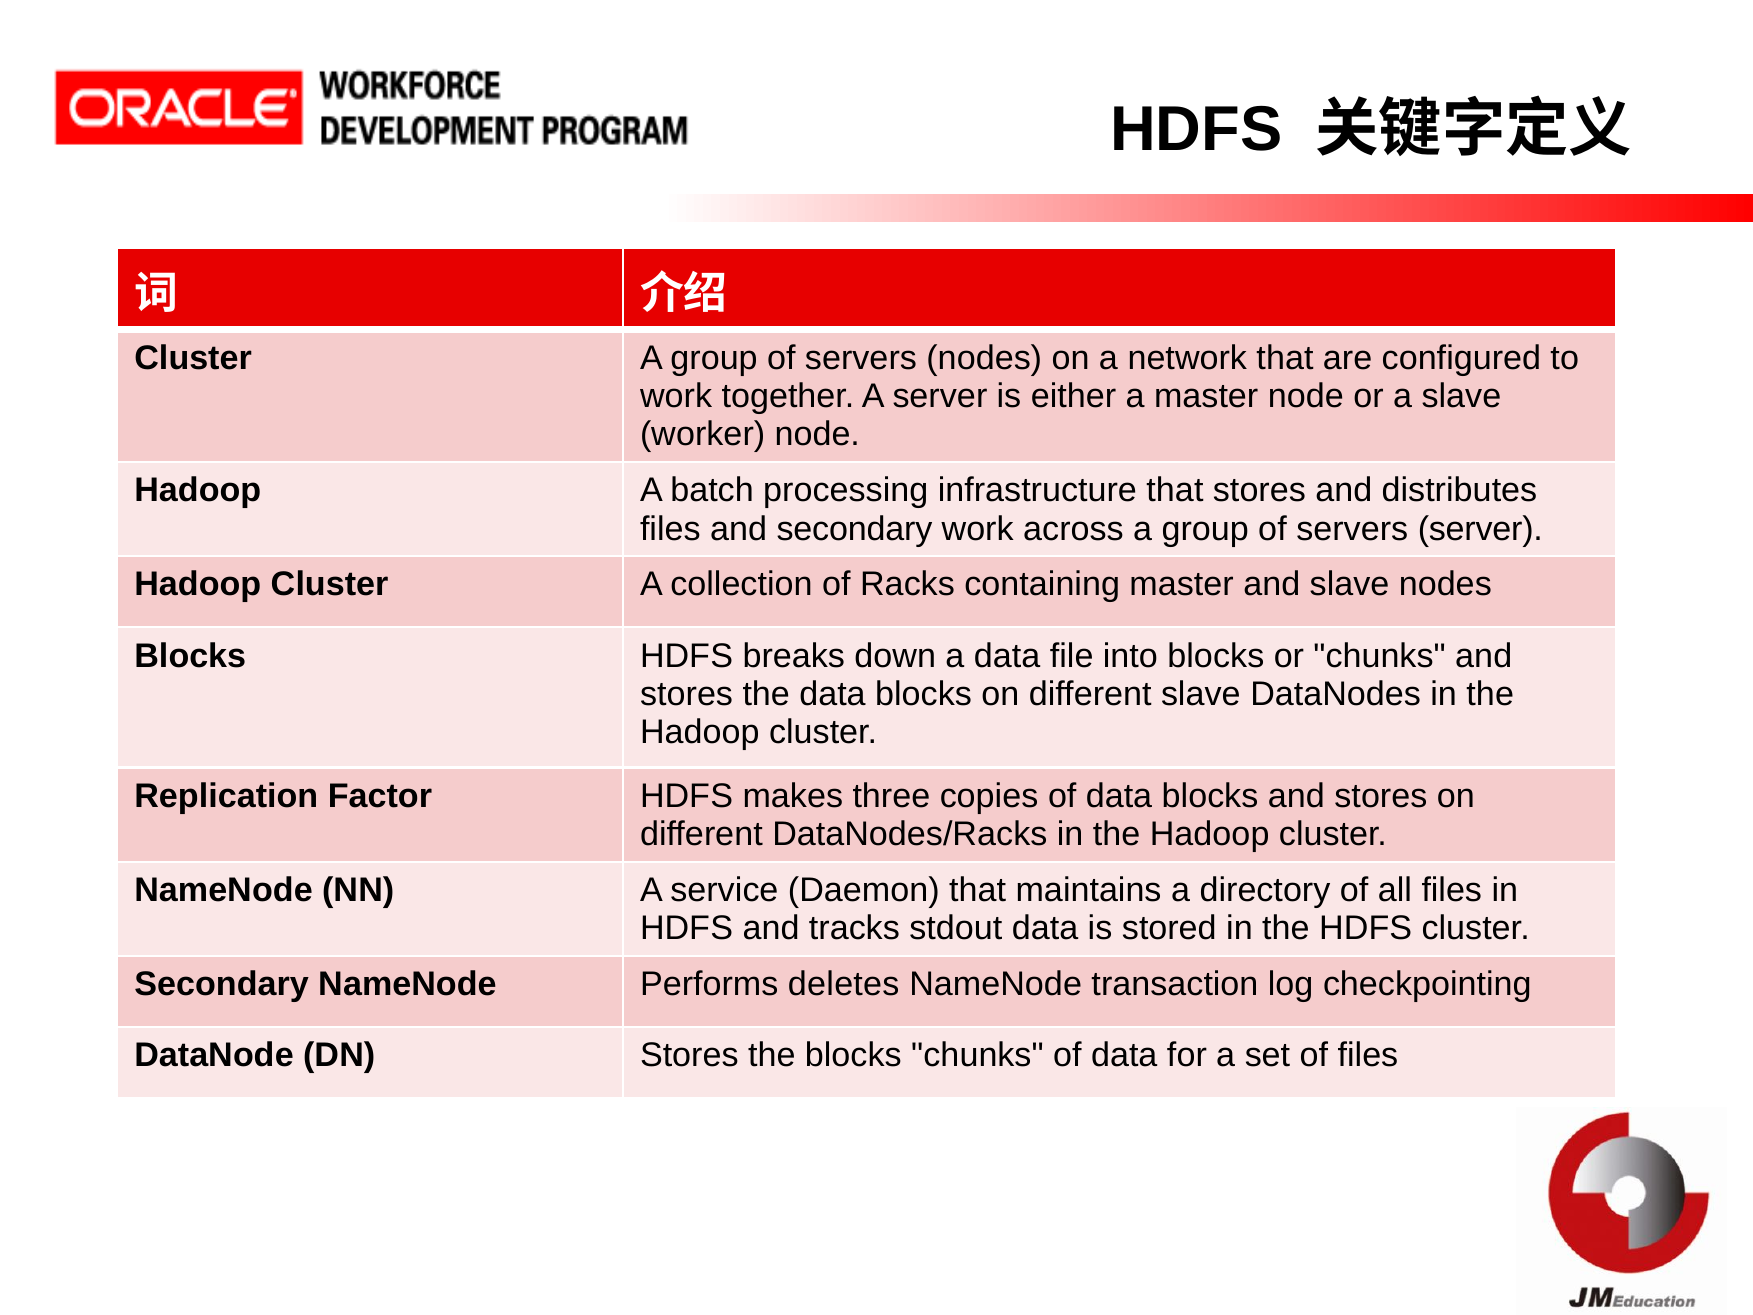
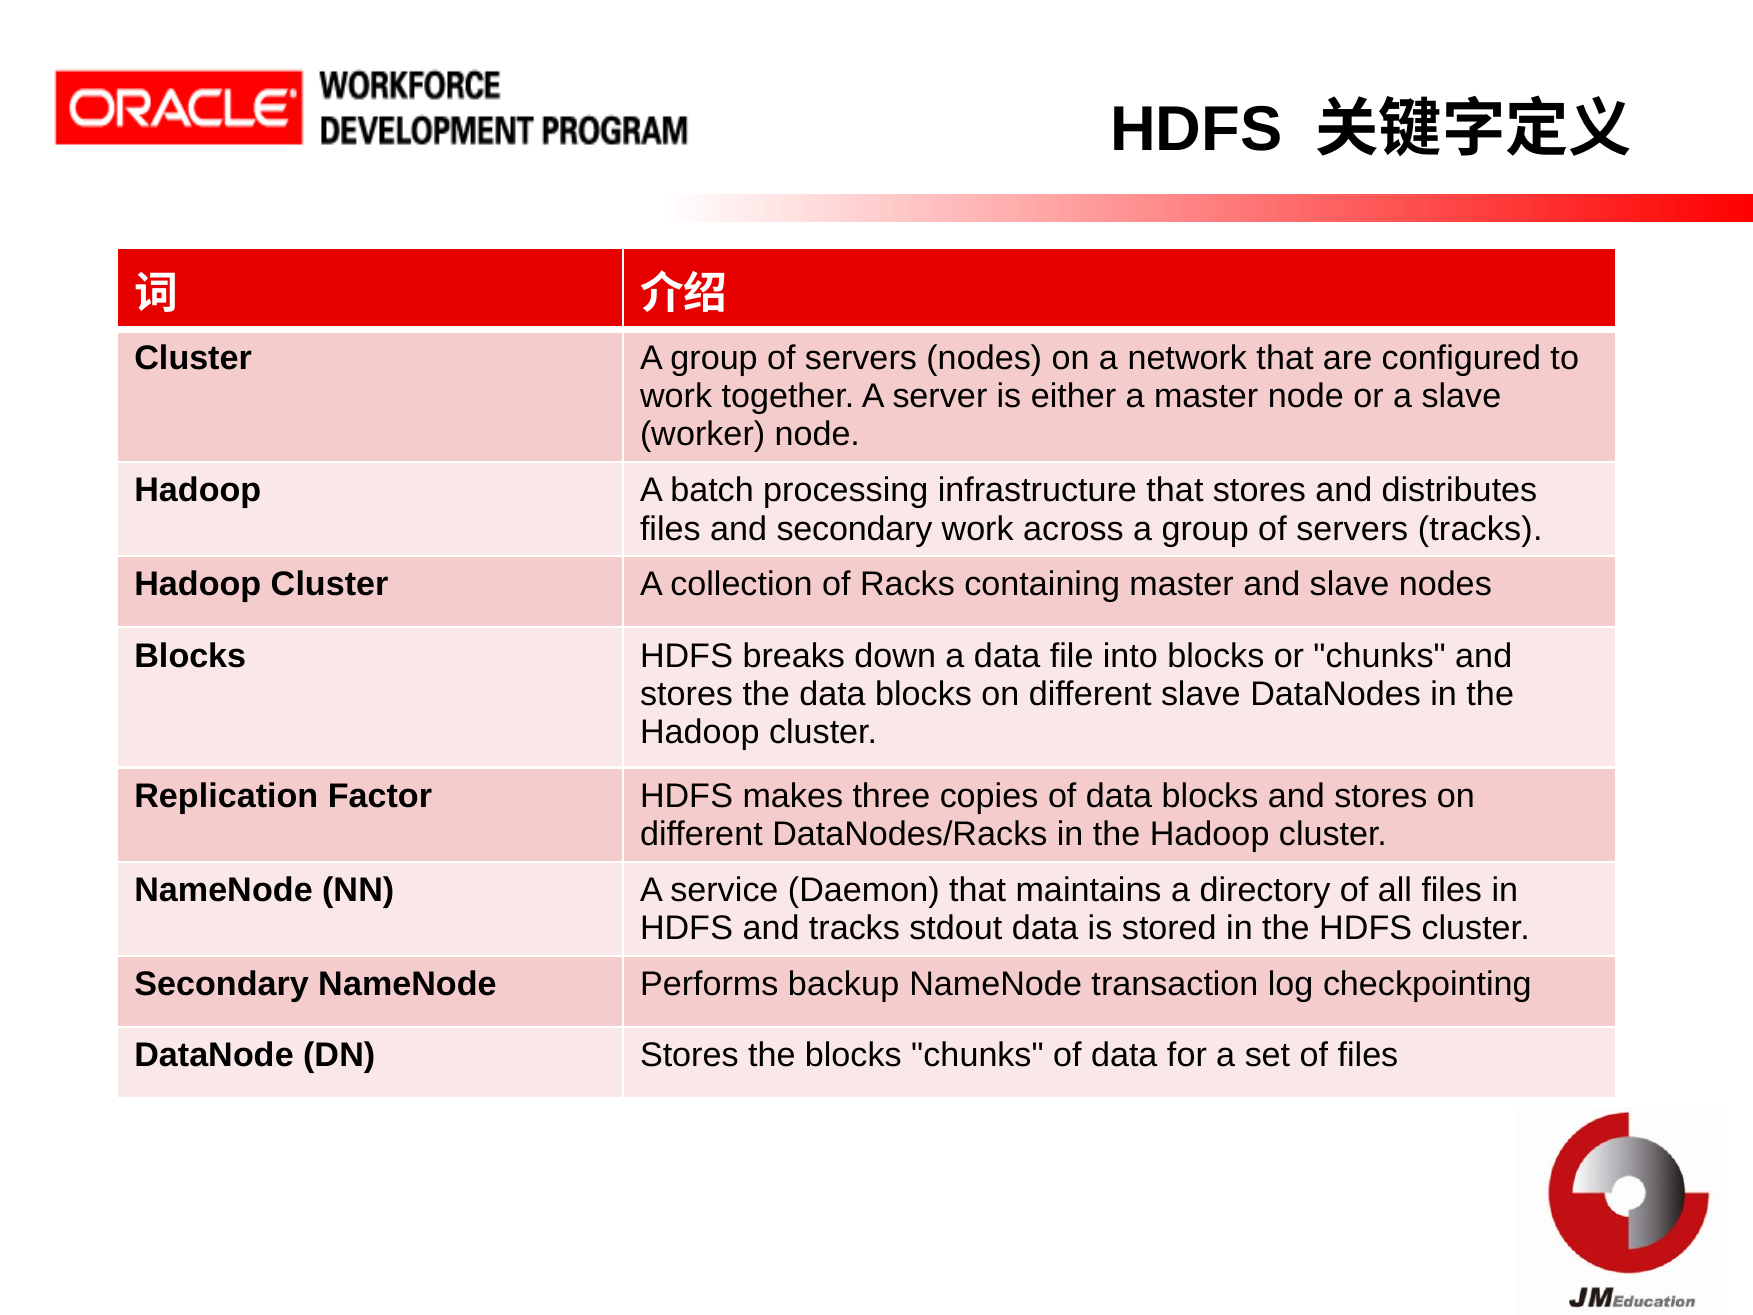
servers server: server -> tracks
deletes: deletes -> backup
